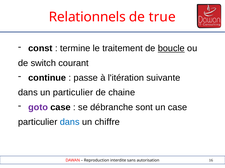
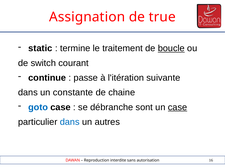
Relationnels: Relationnels -> Assignation
const: const -> static
un particulier: particulier -> constante
goto colour: purple -> blue
case at (178, 108) underline: none -> present
chiffre: chiffre -> autres
